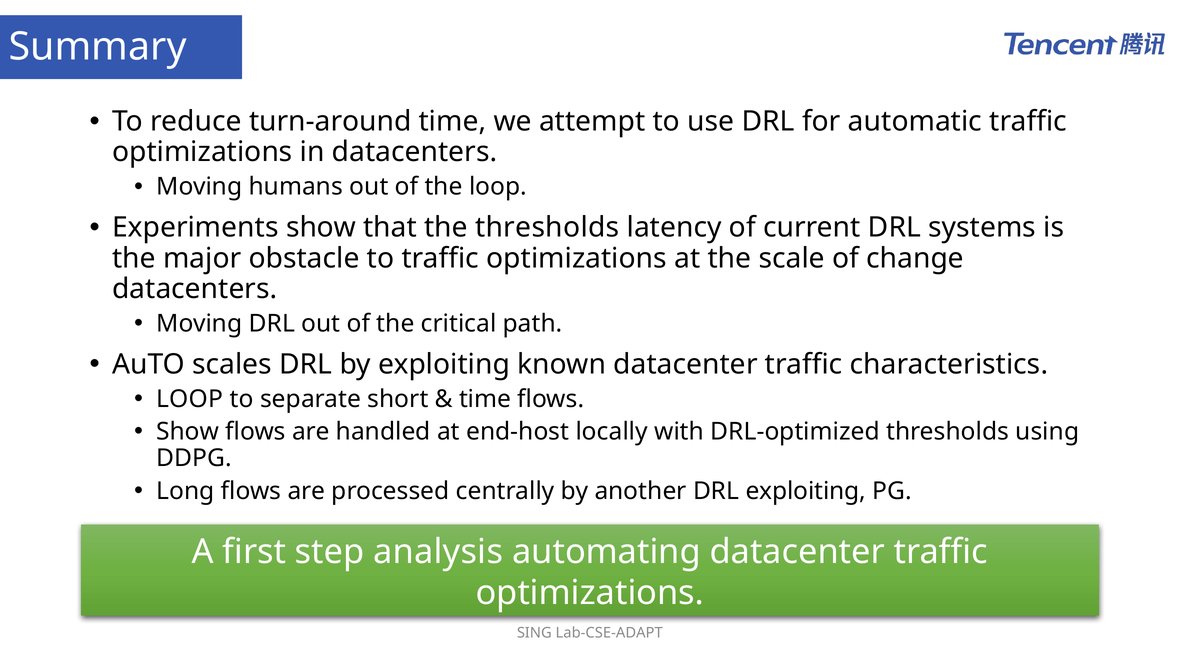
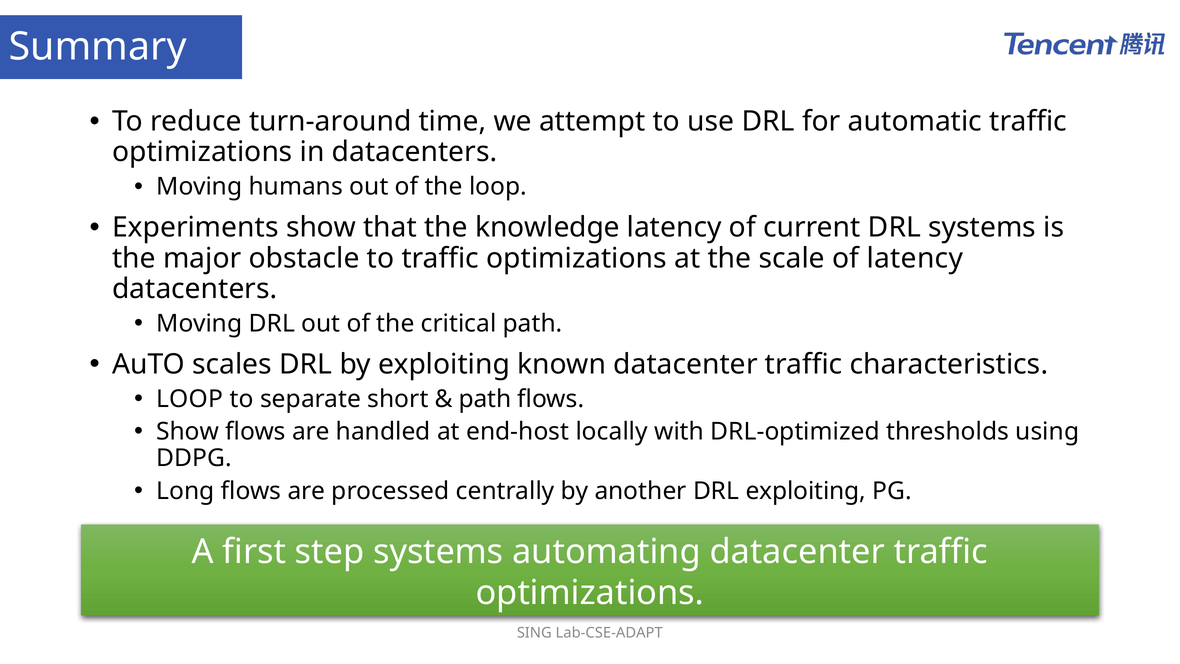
the thresholds: thresholds -> knowledge
of change: change -> latency
time at (485, 399): time -> path
step analysis: analysis -> systems
